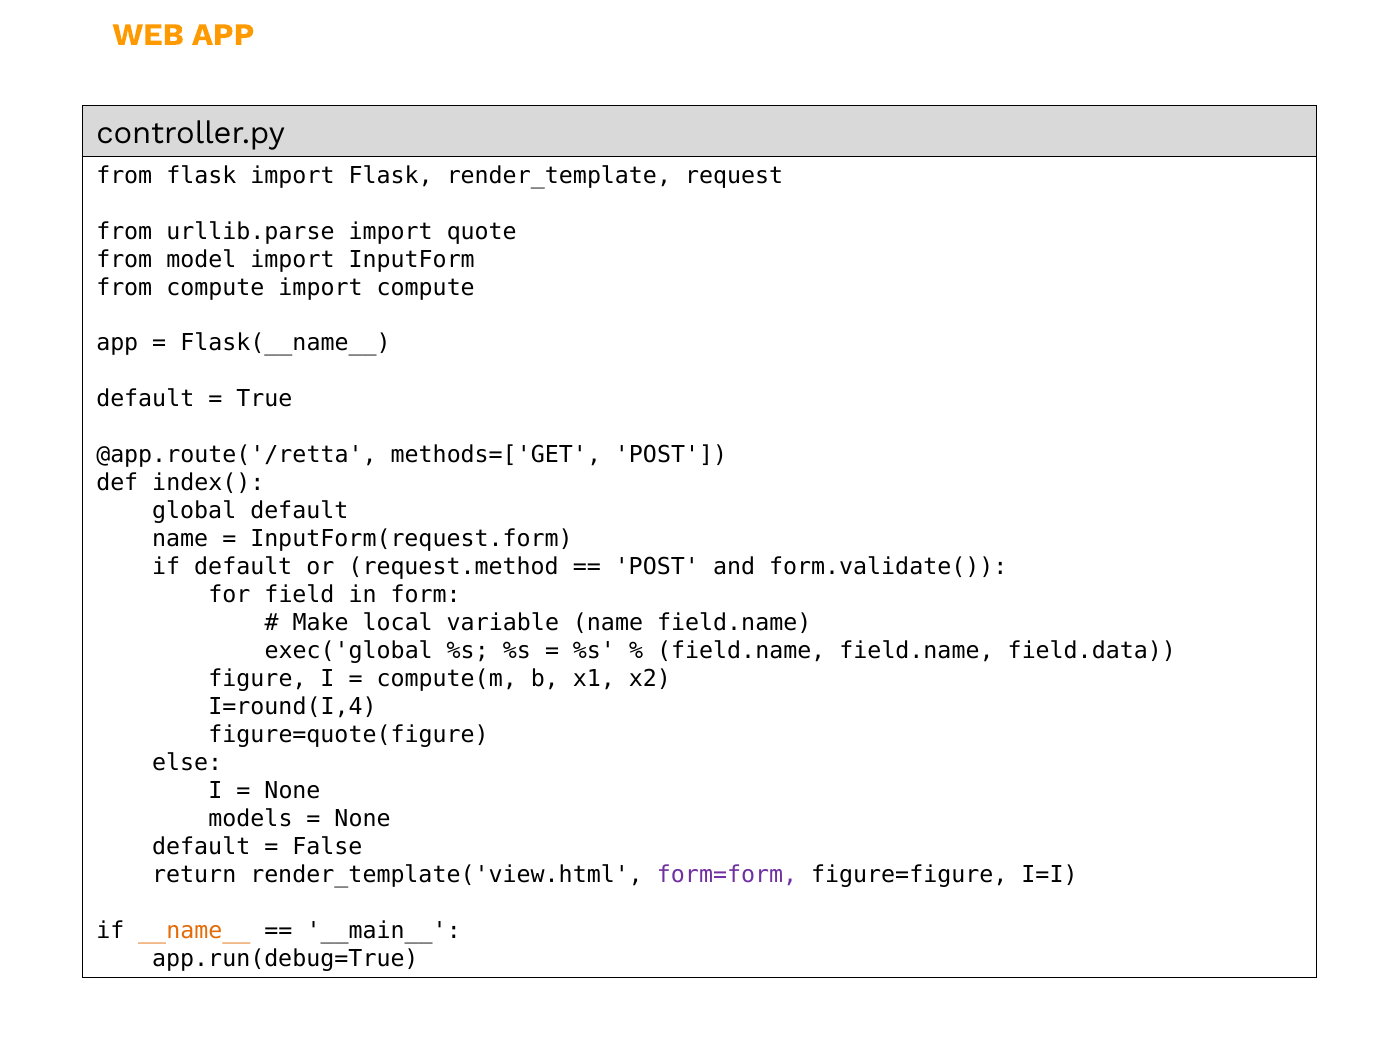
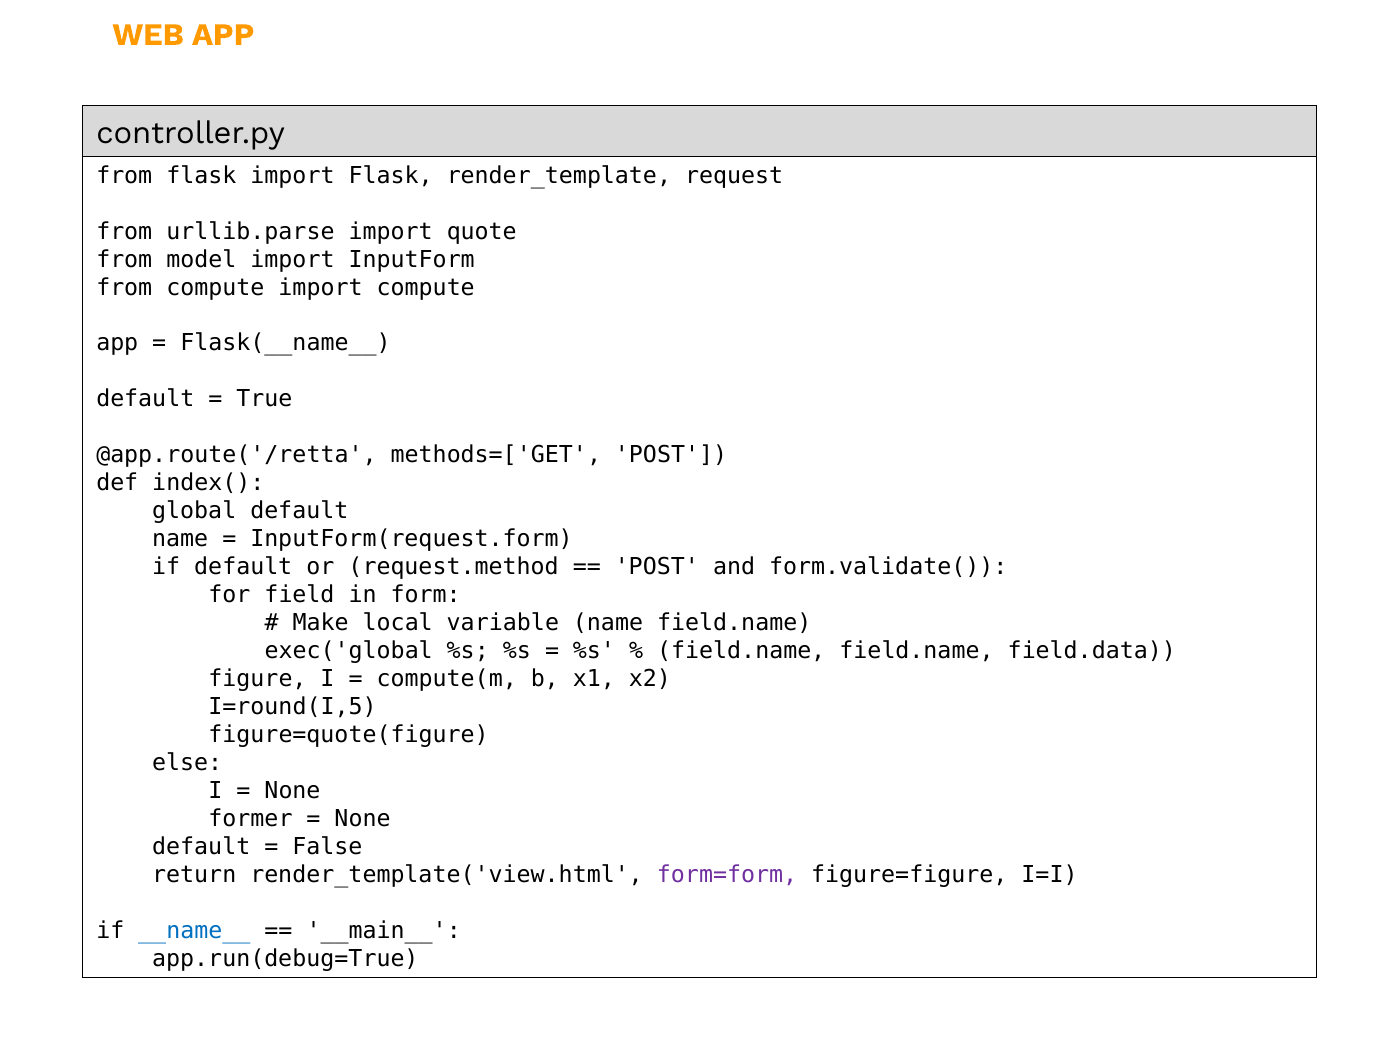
I=round(I,4: I=round(I,4 -> I=round(I,5
models: models -> former
__name__ colour: orange -> blue
